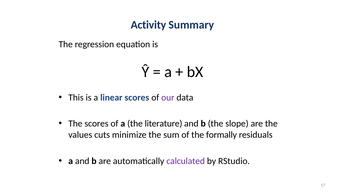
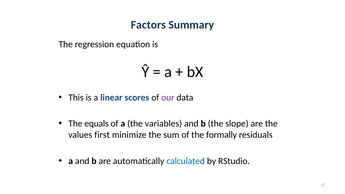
Activity: Activity -> Factors
The scores: scores -> equals
literature: literature -> variables
cuts: cuts -> first
calculated colour: purple -> blue
